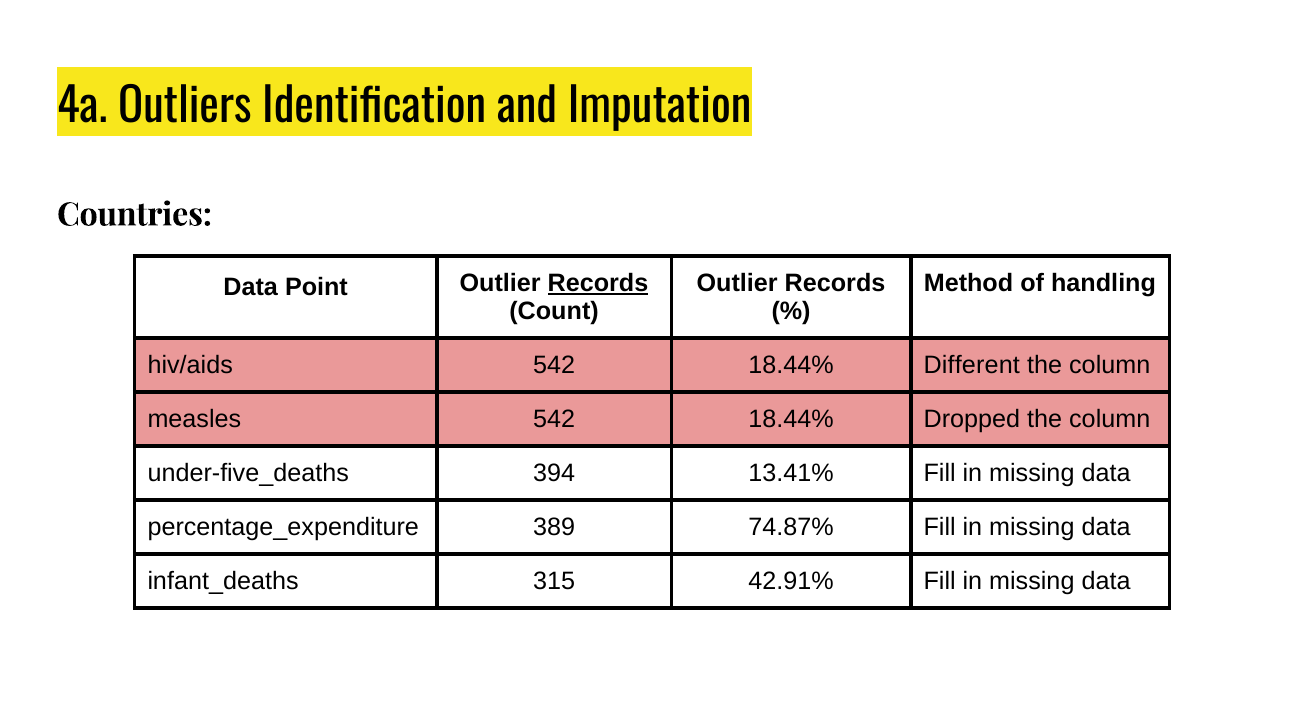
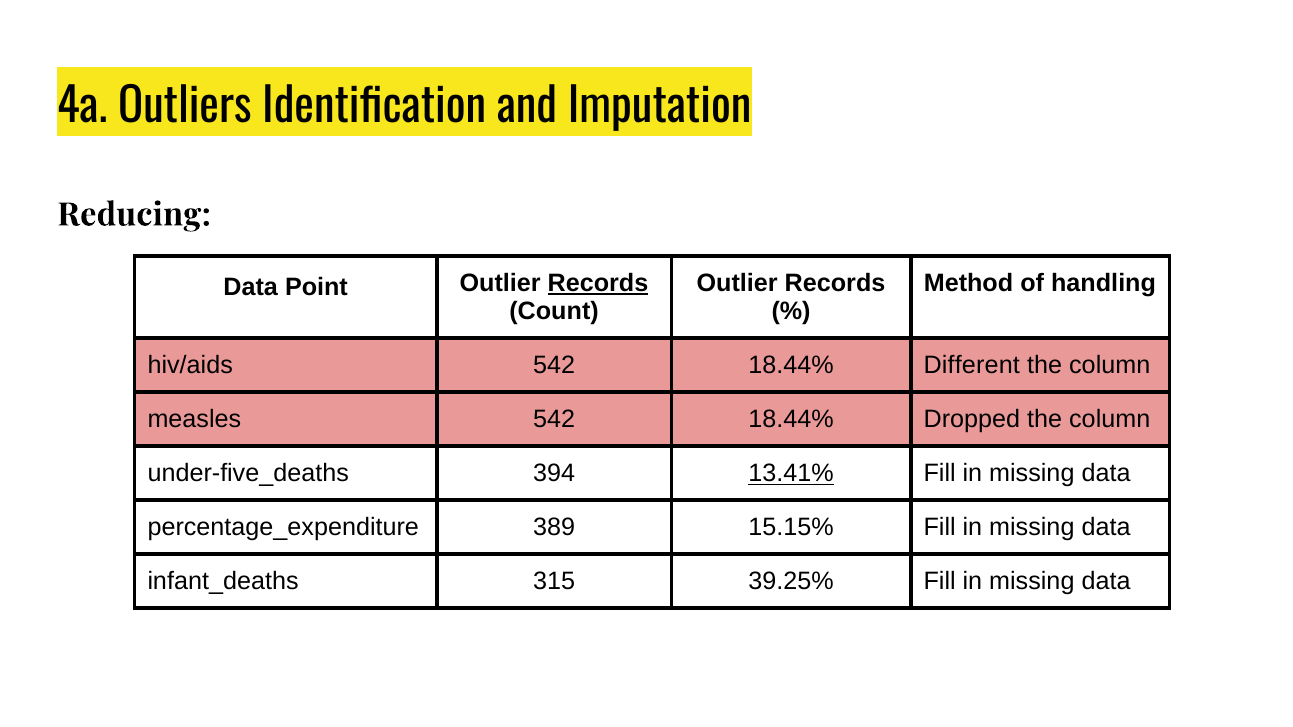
Countries: Countries -> Reducing
13.41% underline: none -> present
74.87%: 74.87% -> 15.15%
42.91%: 42.91% -> 39.25%
